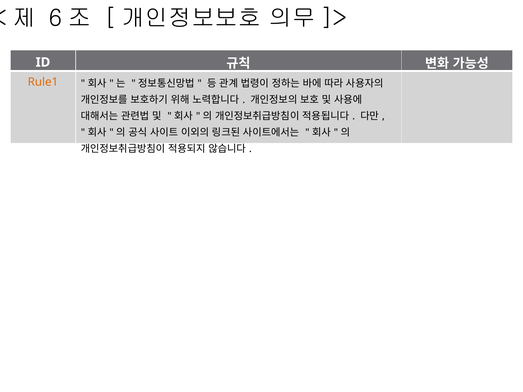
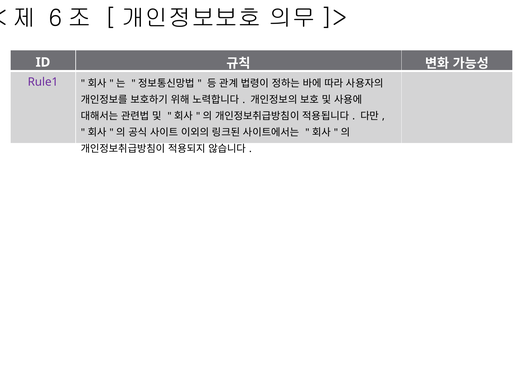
Rule1 colour: orange -> purple
